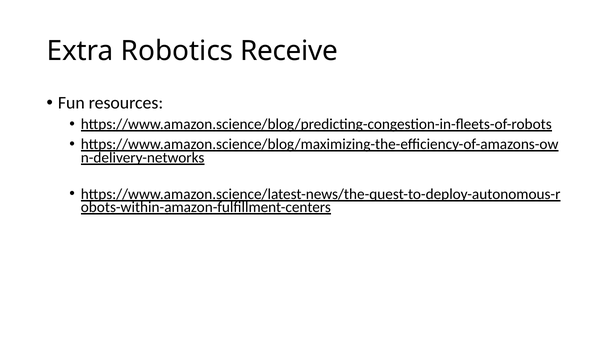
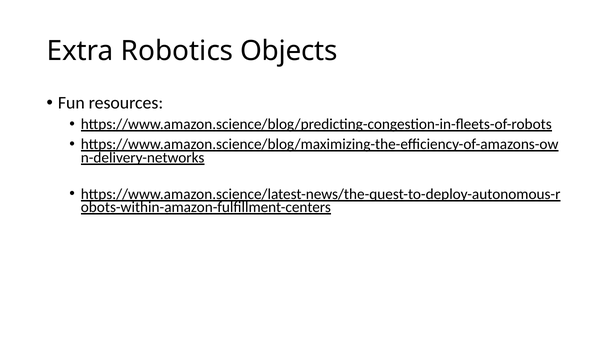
Receive: Receive -> Objects
